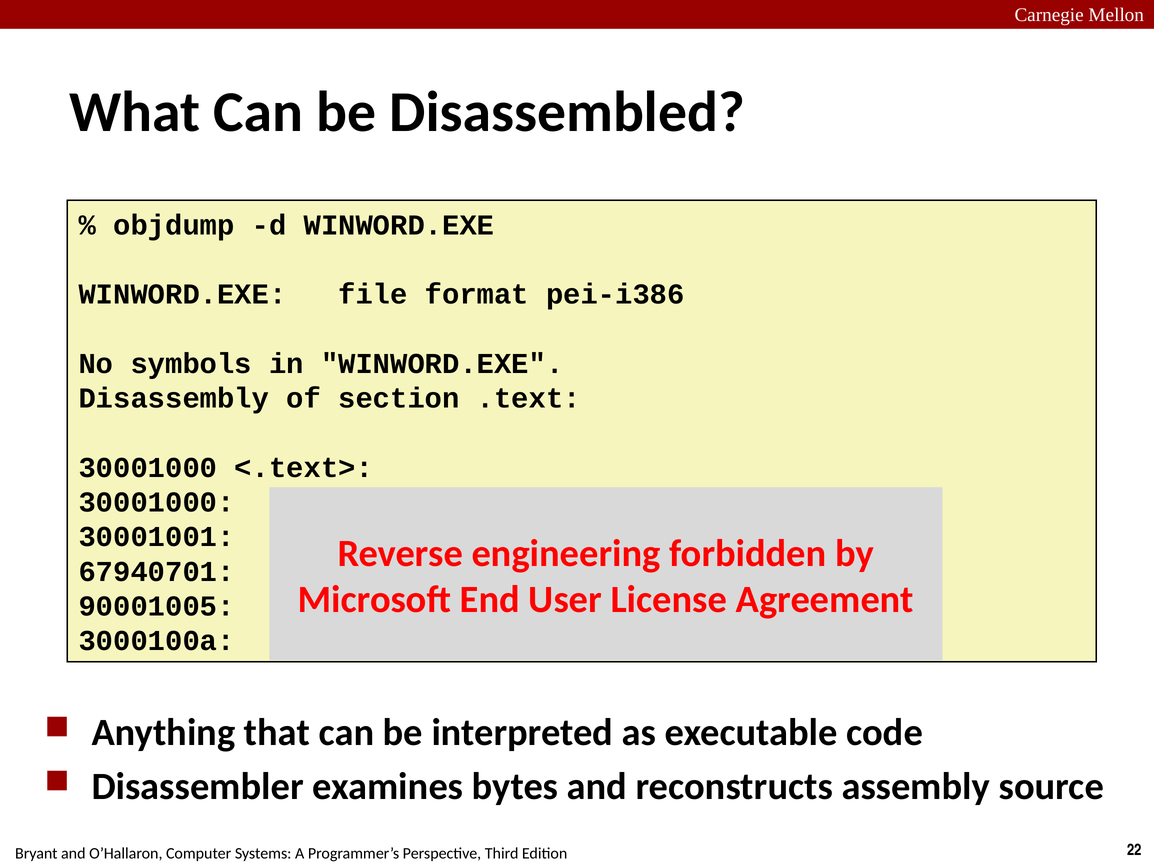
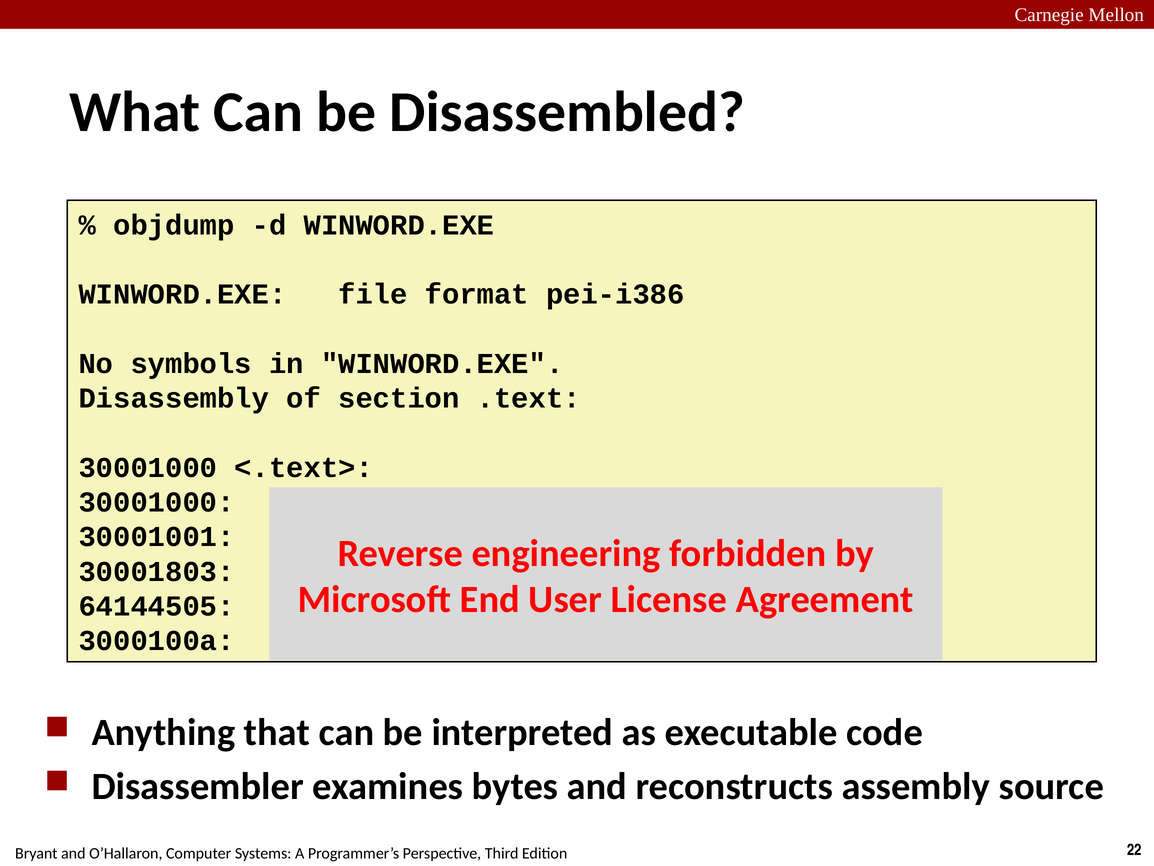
67940701: 67940701 -> 30001803
90001005: 90001005 -> 64144505
